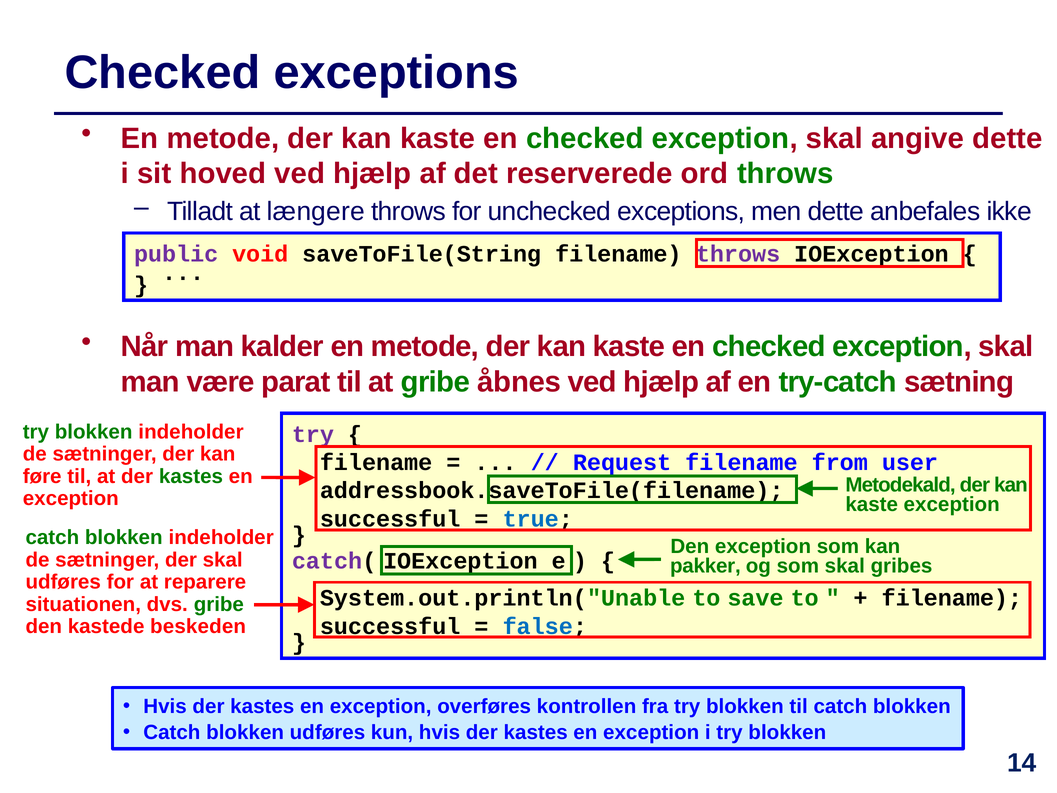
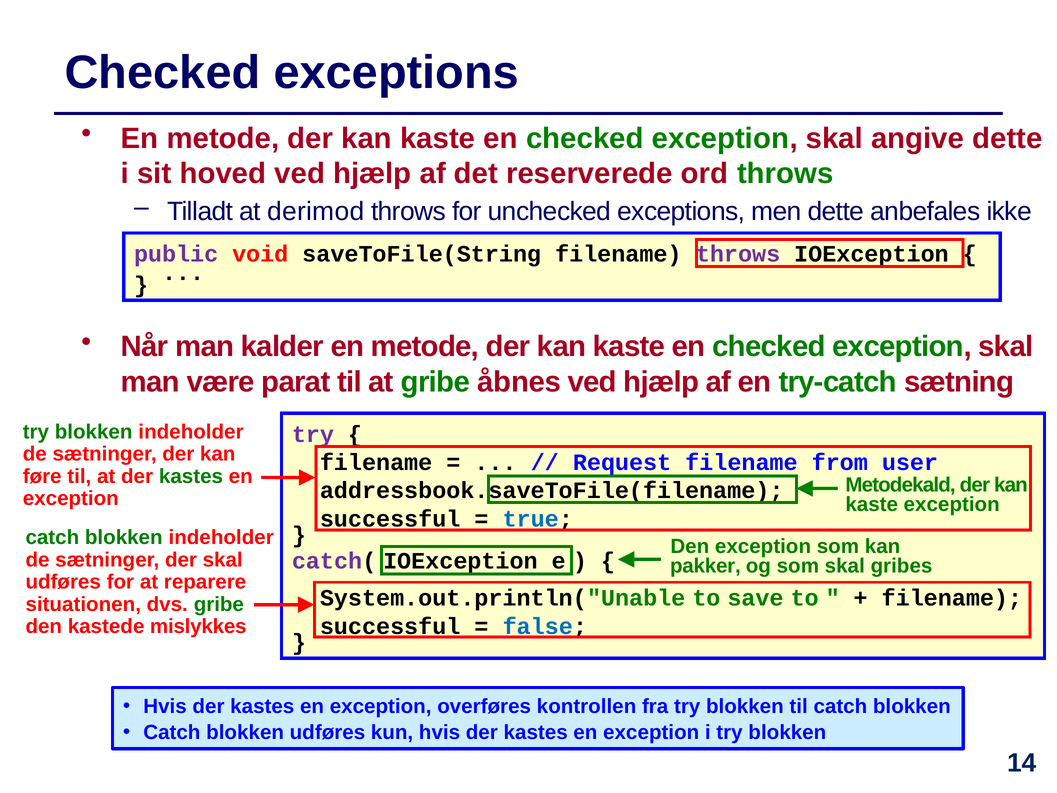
længere: længere -> derimod
beskeden: beskeden -> mislykkes
